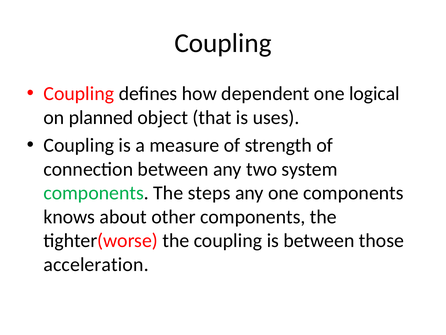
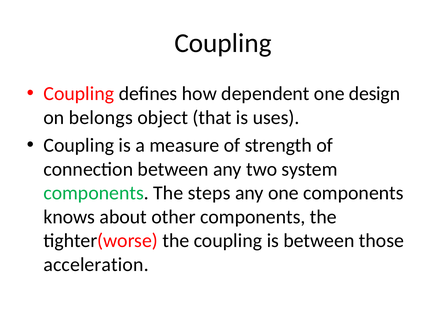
logical: logical -> design
planned: planned -> belongs
